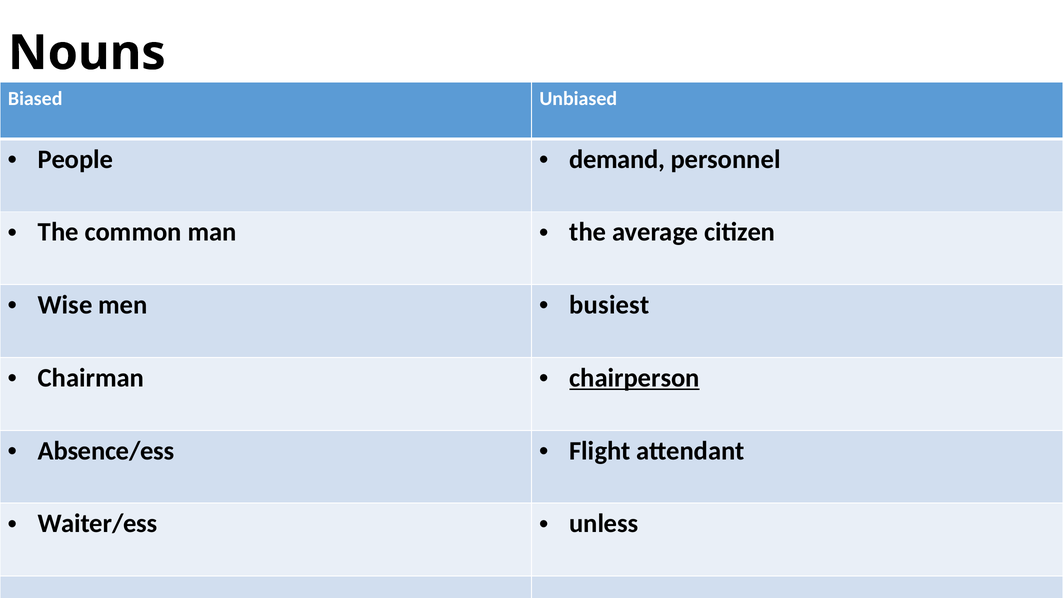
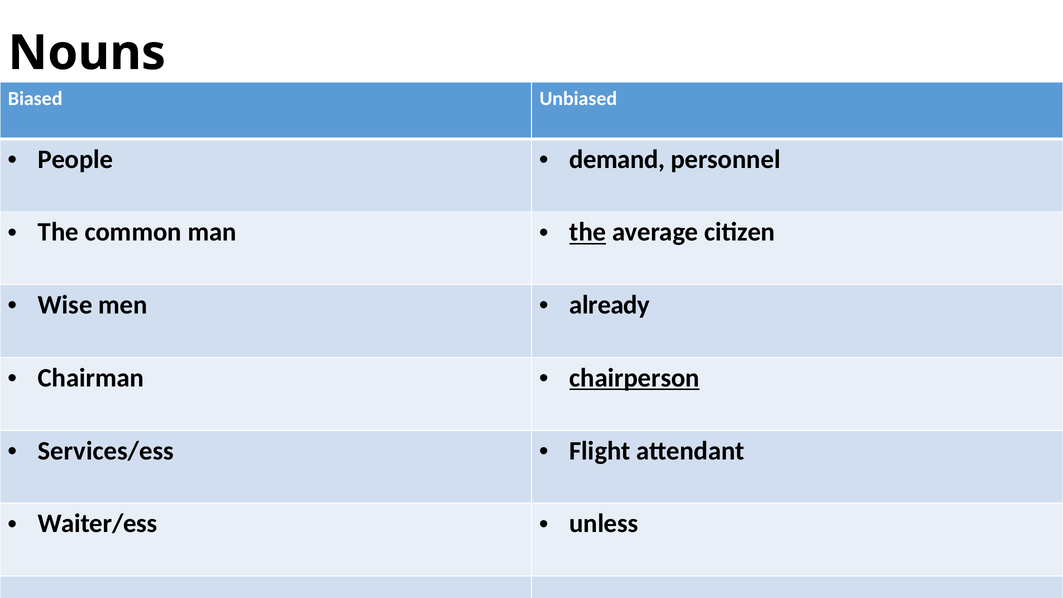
the at (588, 232) underline: none -> present
busiest: busiest -> already
Absence/ess: Absence/ess -> Services/ess
